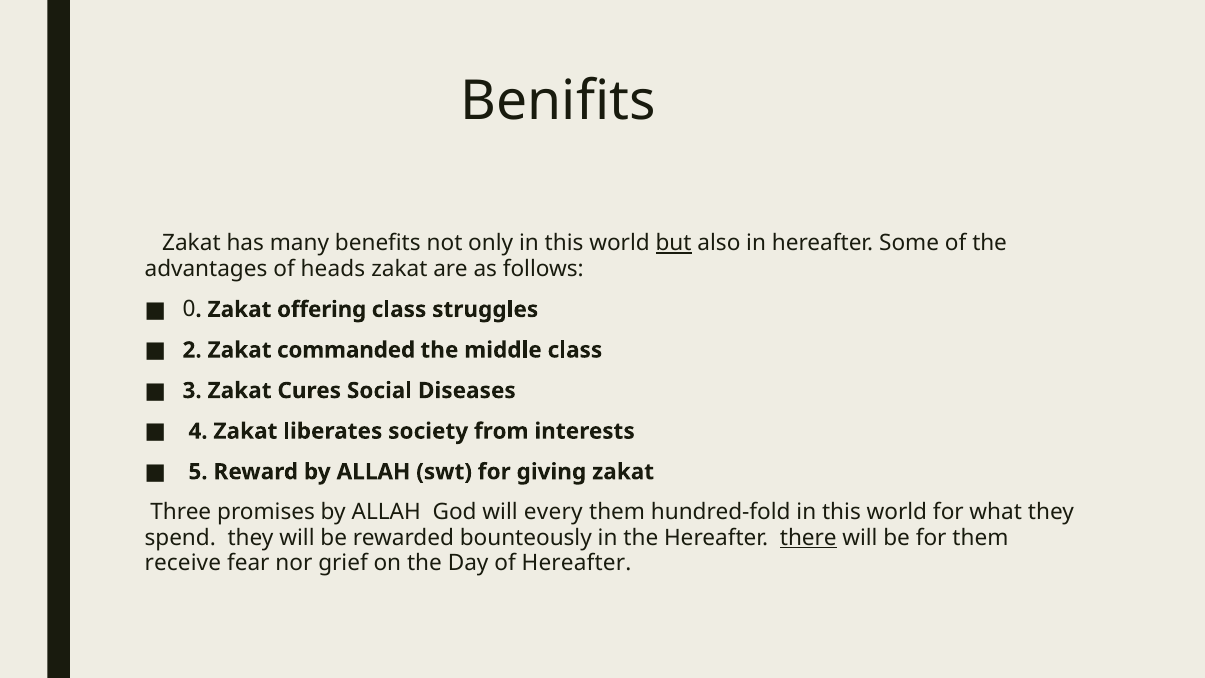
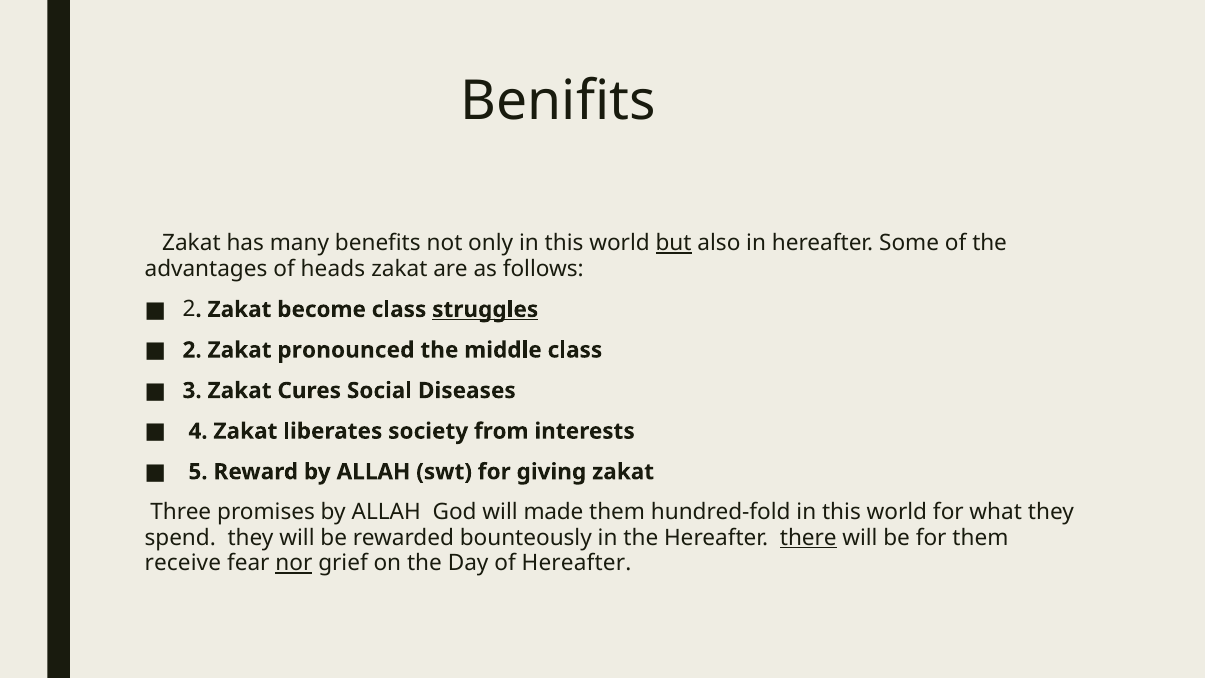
0 at (189, 309): 0 -> 2
offering: offering -> become
struggles underline: none -> present
commanded: commanded -> pronounced
every: every -> made
nor underline: none -> present
